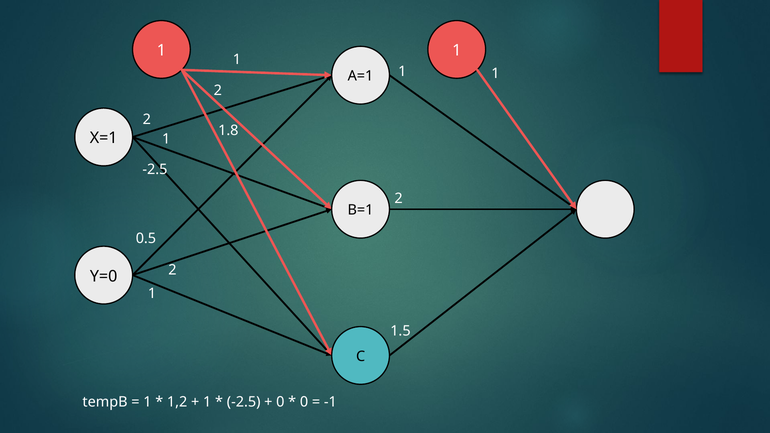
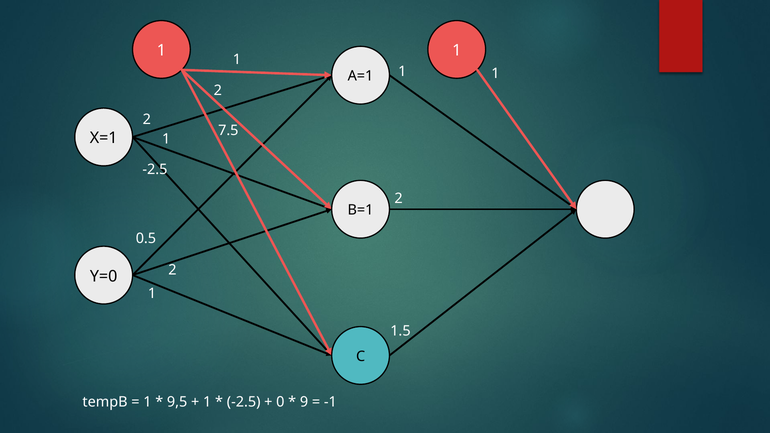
1.8: 1.8 -> 7.5
1,2: 1,2 -> 9,5
0 at (304, 402): 0 -> 9
